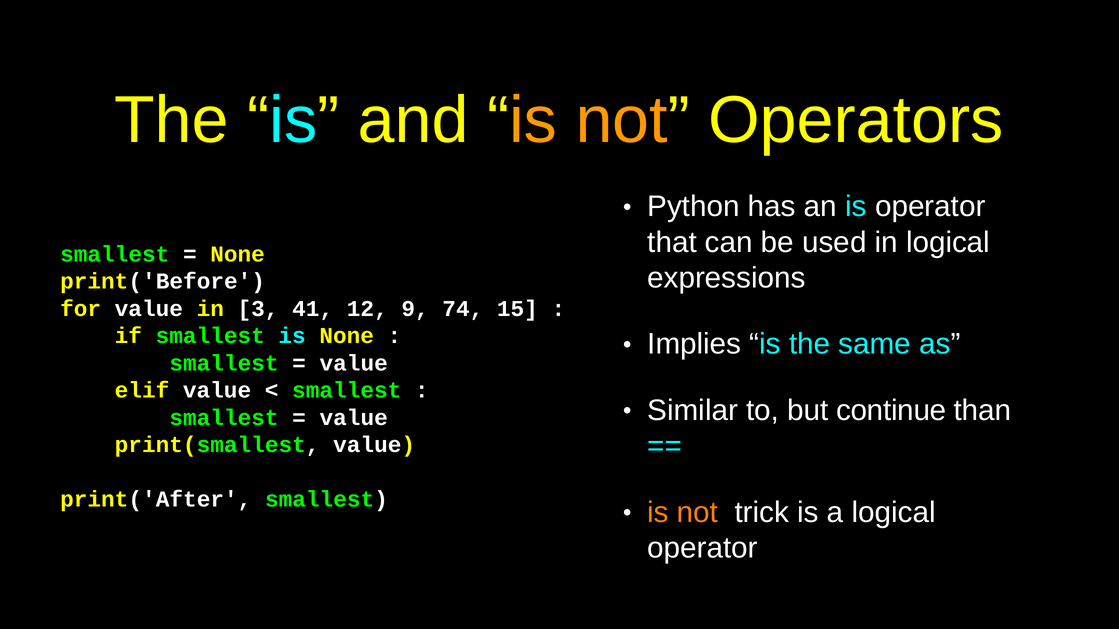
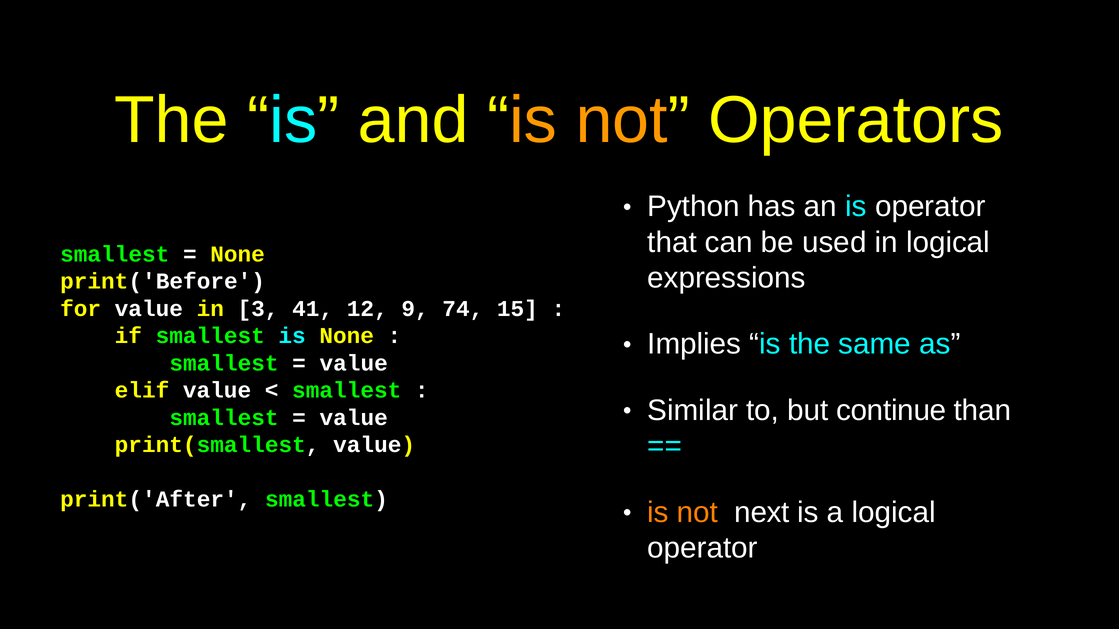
trick: trick -> next
